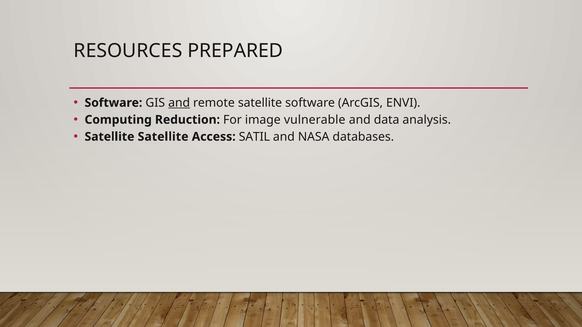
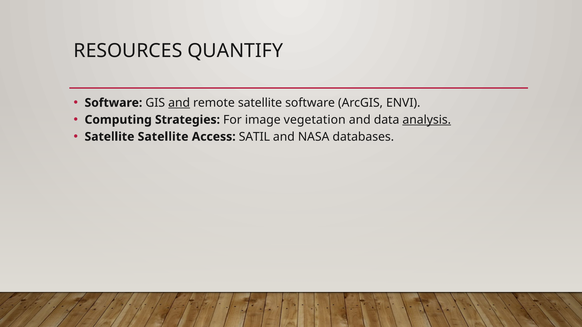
PREPARED: PREPARED -> QUANTIFY
Reduction: Reduction -> Strategies
vulnerable: vulnerable -> vegetation
analysis underline: none -> present
